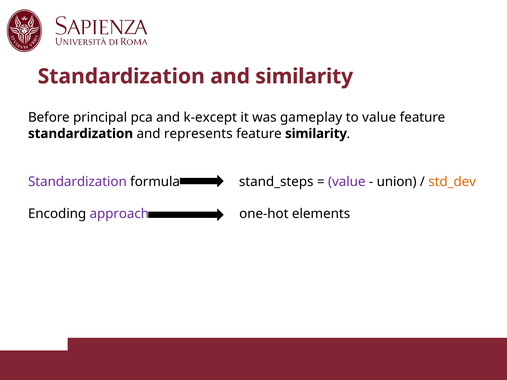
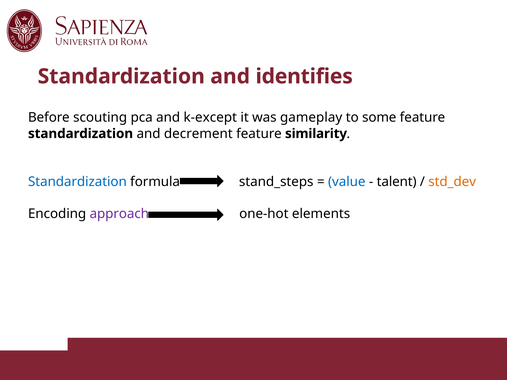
and similarity: similarity -> identifies
principal: principal -> scouting
to value: value -> some
represents: represents -> decrement
Standardization at (77, 182) colour: purple -> blue
value at (347, 182) colour: purple -> blue
union: union -> talent
